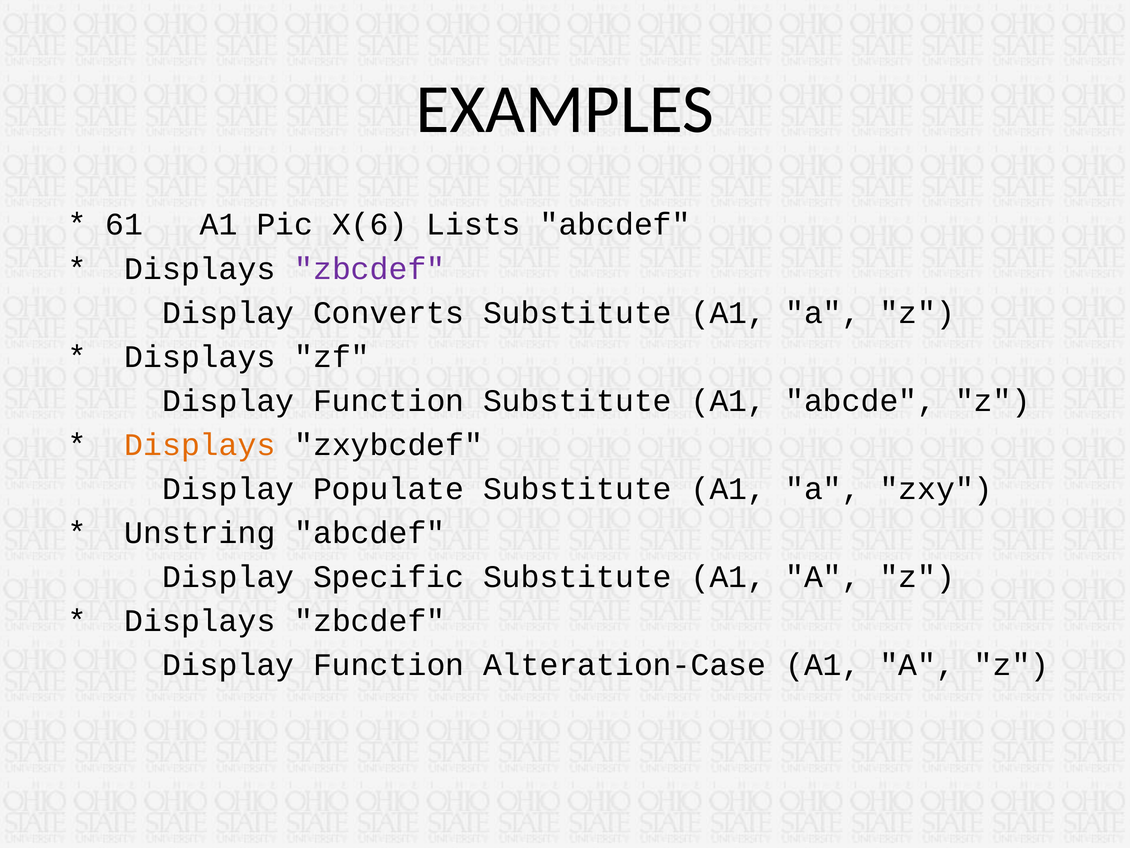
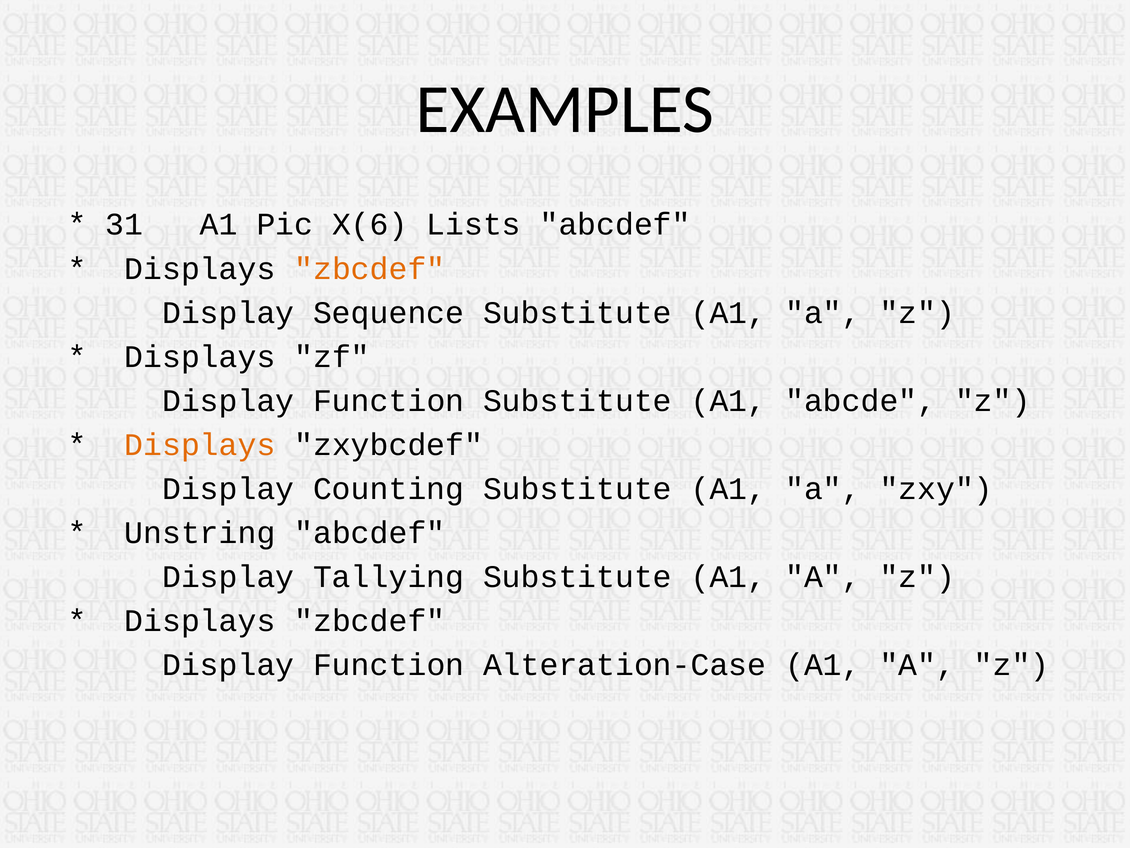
61: 61 -> 31
zbcdef at (370, 268) colour: purple -> orange
Converts: Converts -> Sequence
Populate: Populate -> Counting
Specific: Specific -> Tallying
